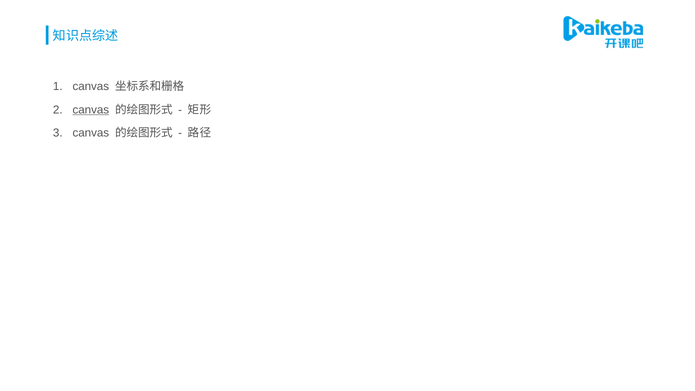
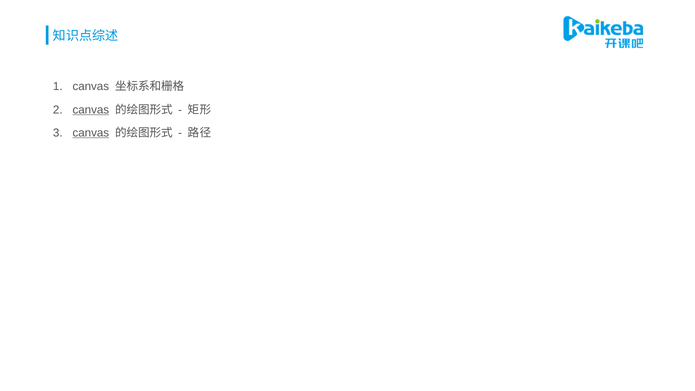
canvas at (91, 133) underline: none -> present
